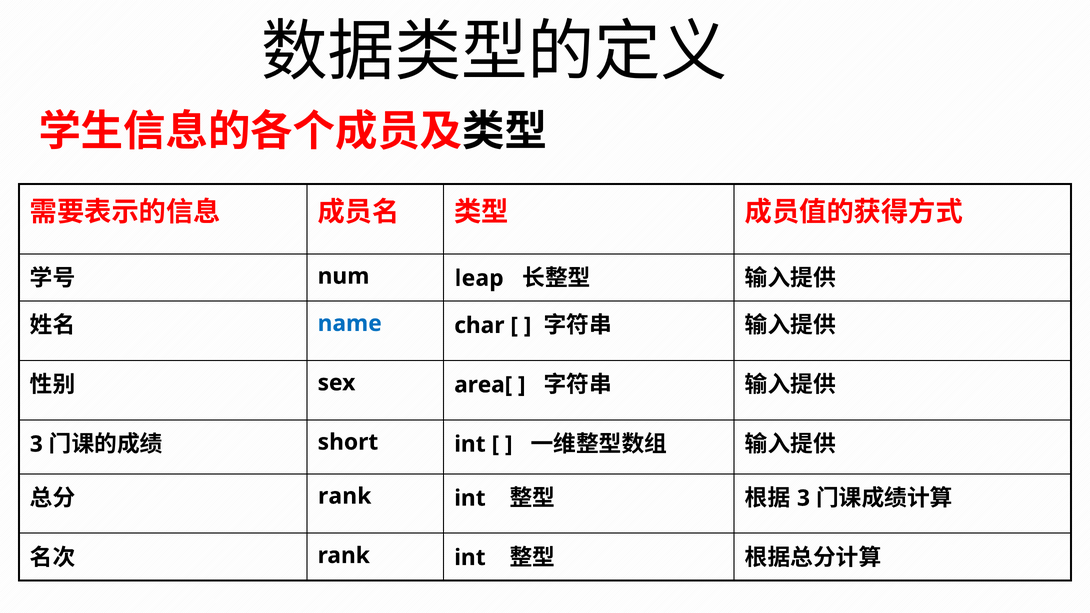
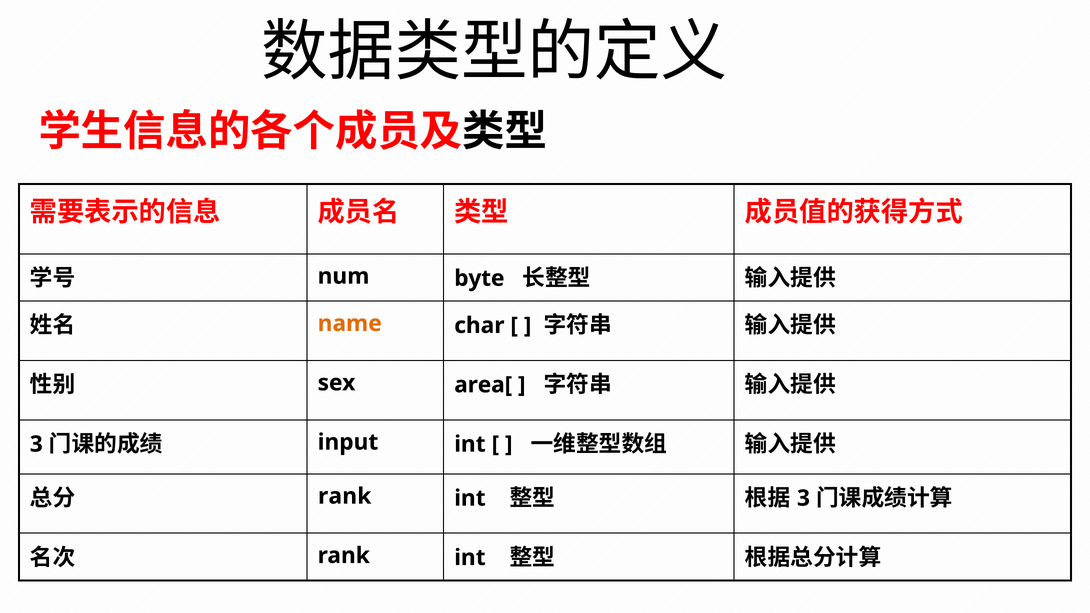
leap: leap -> byte
name colour: blue -> orange
short: short -> input
